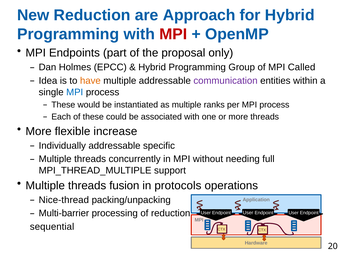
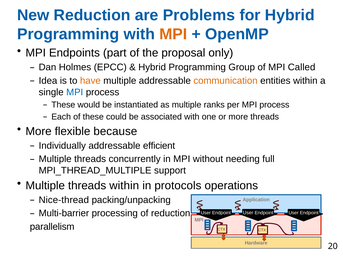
Approach: Approach -> Problems
MPI at (173, 34) colour: red -> orange
communication colour: purple -> orange
increase: increase -> because
specific: specific -> efficient
threads fusion: fusion -> within
sequential: sequential -> parallelism
